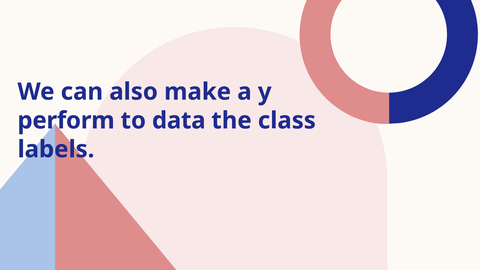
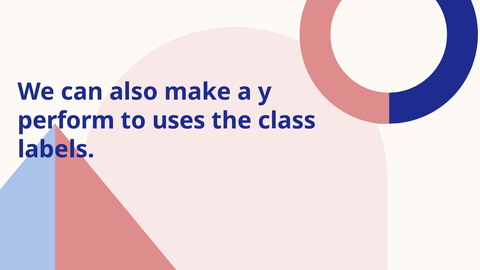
data: data -> uses
